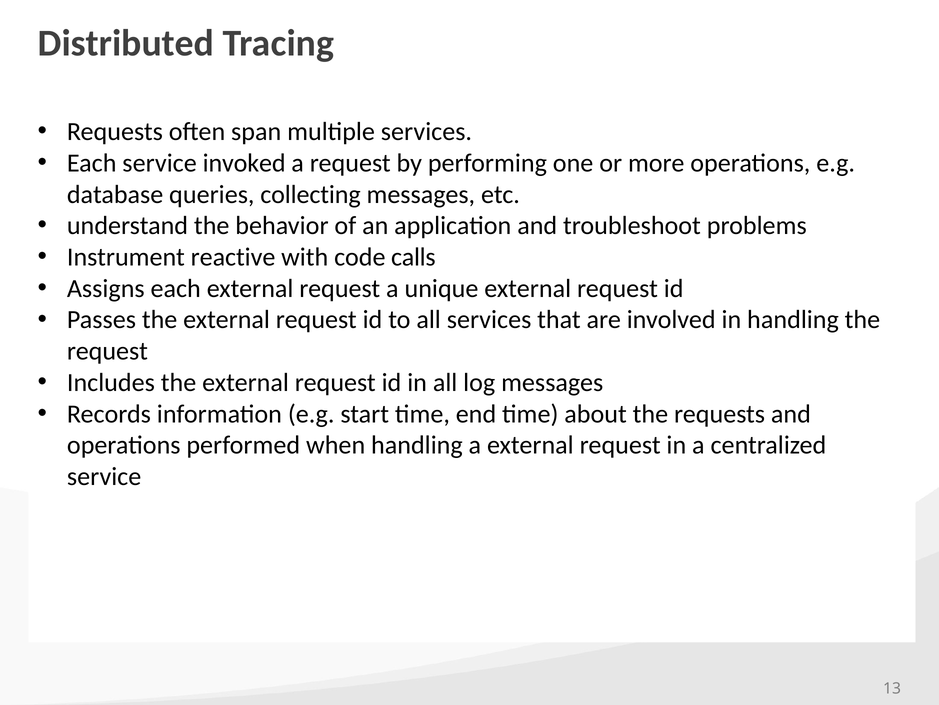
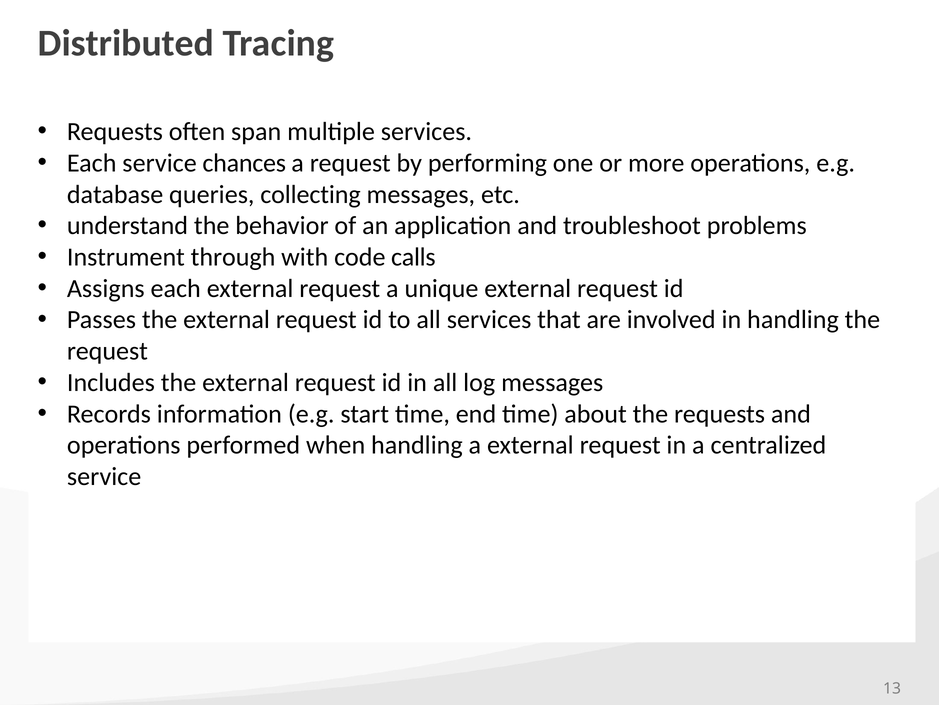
invoked: invoked -> chances
reactive: reactive -> through
